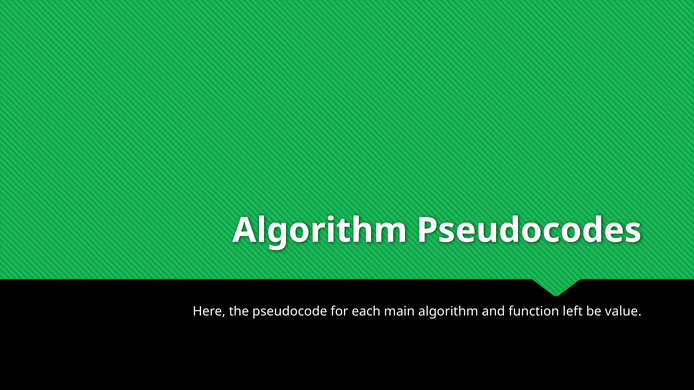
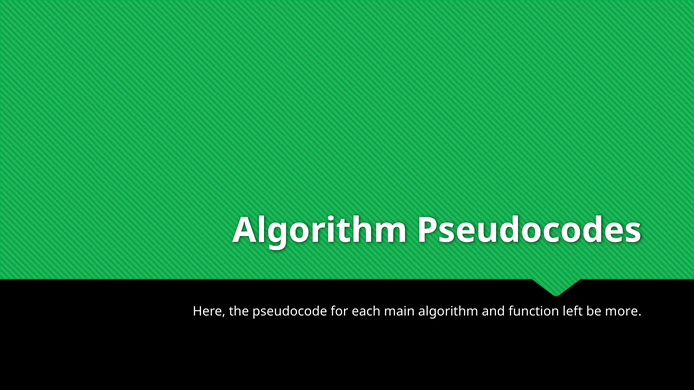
value: value -> more
